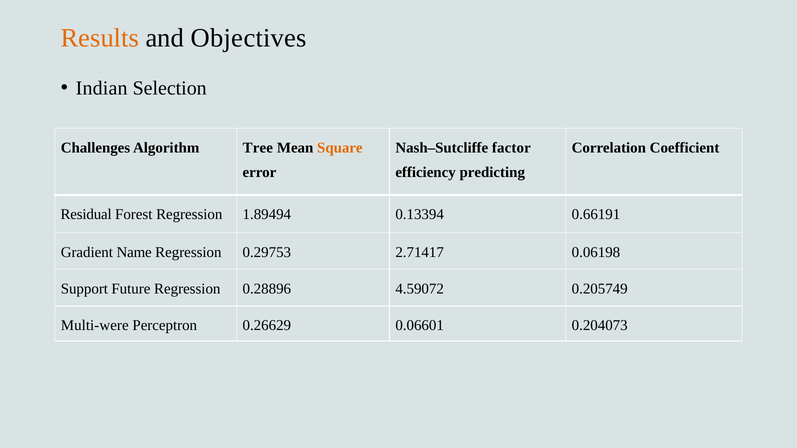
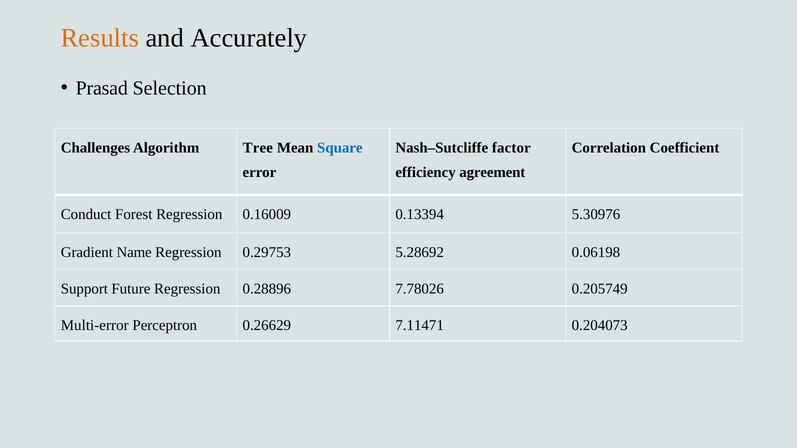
Objectives: Objectives -> Accurately
Indian: Indian -> Prasad
Square colour: orange -> blue
predicting: predicting -> agreement
Residual: Residual -> Conduct
1.89494: 1.89494 -> 0.16009
0.66191: 0.66191 -> 5.30976
2.71417: 2.71417 -> 5.28692
4.59072: 4.59072 -> 7.78026
Multi-were: Multi-were -> Multi-error
0.06601: 0.06601 -> 7.11471
